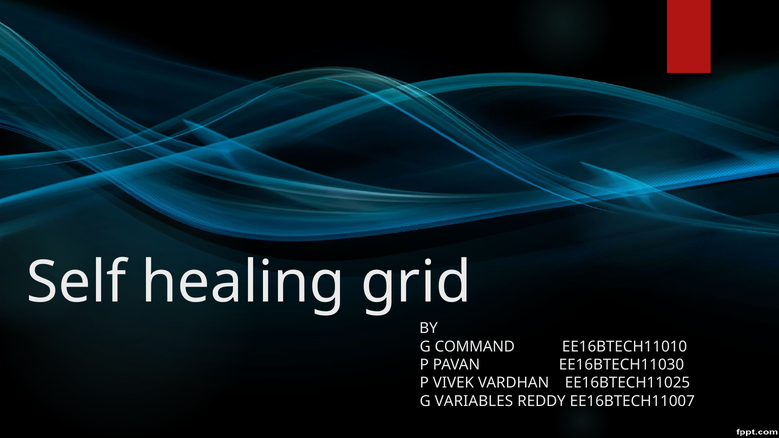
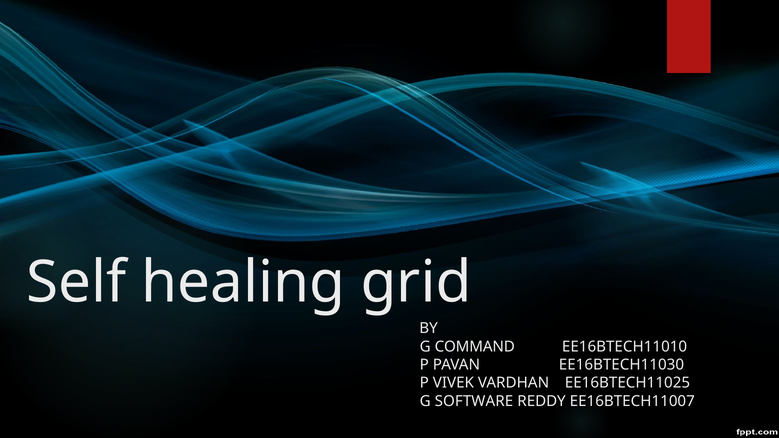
VARIABLES: VARIABLES -> SOFTWARE
